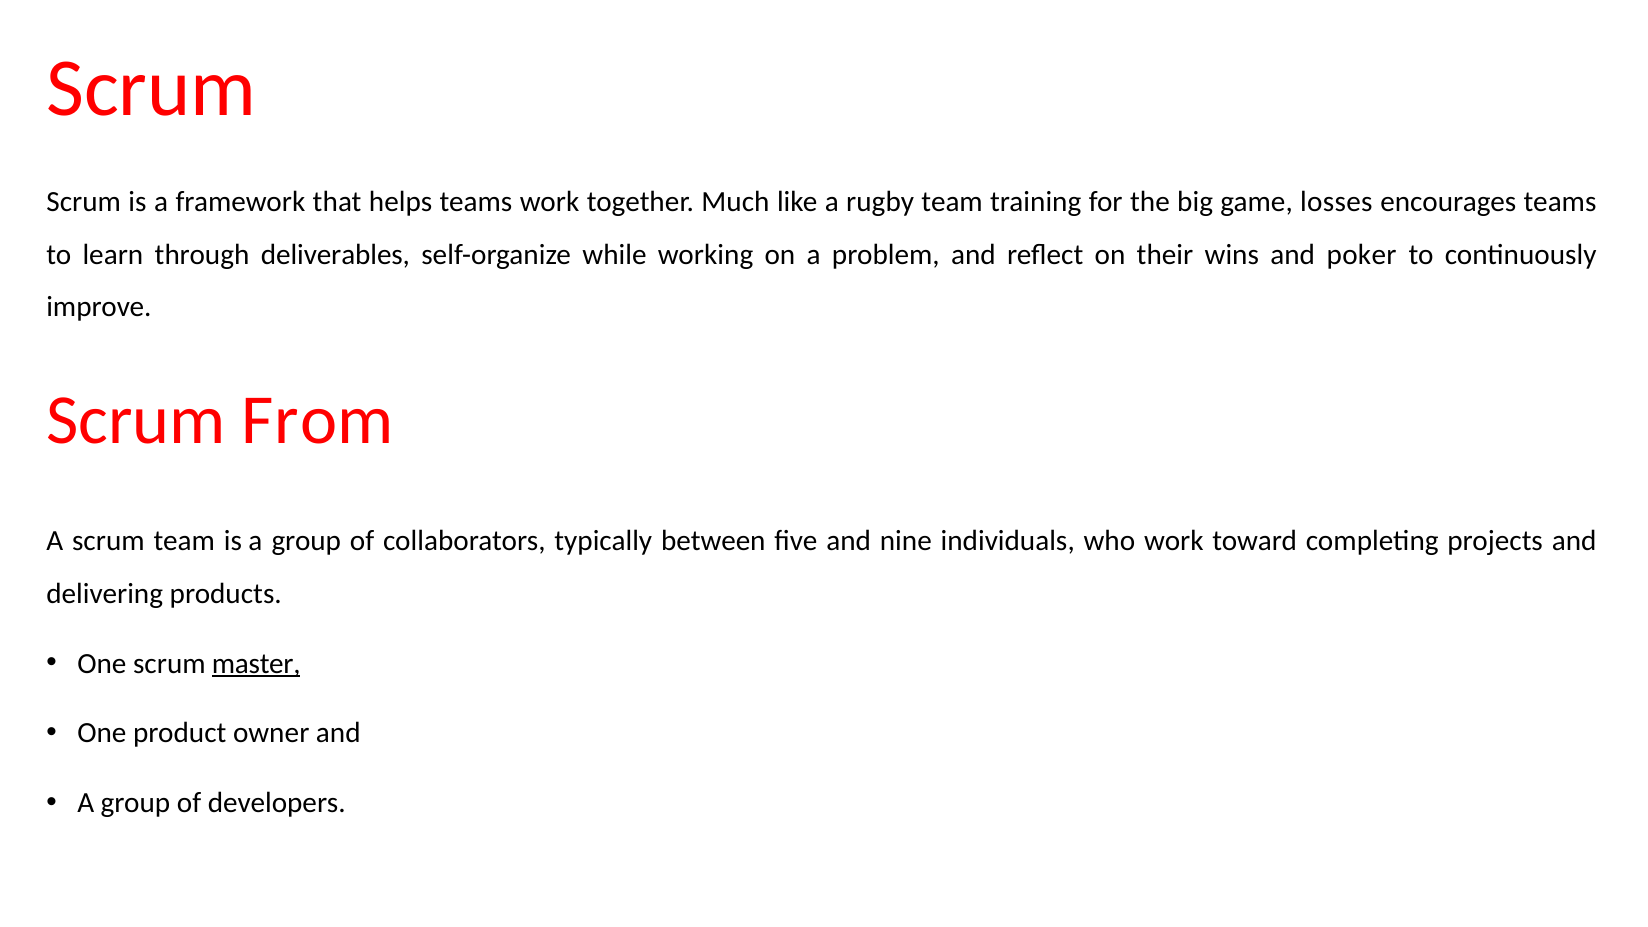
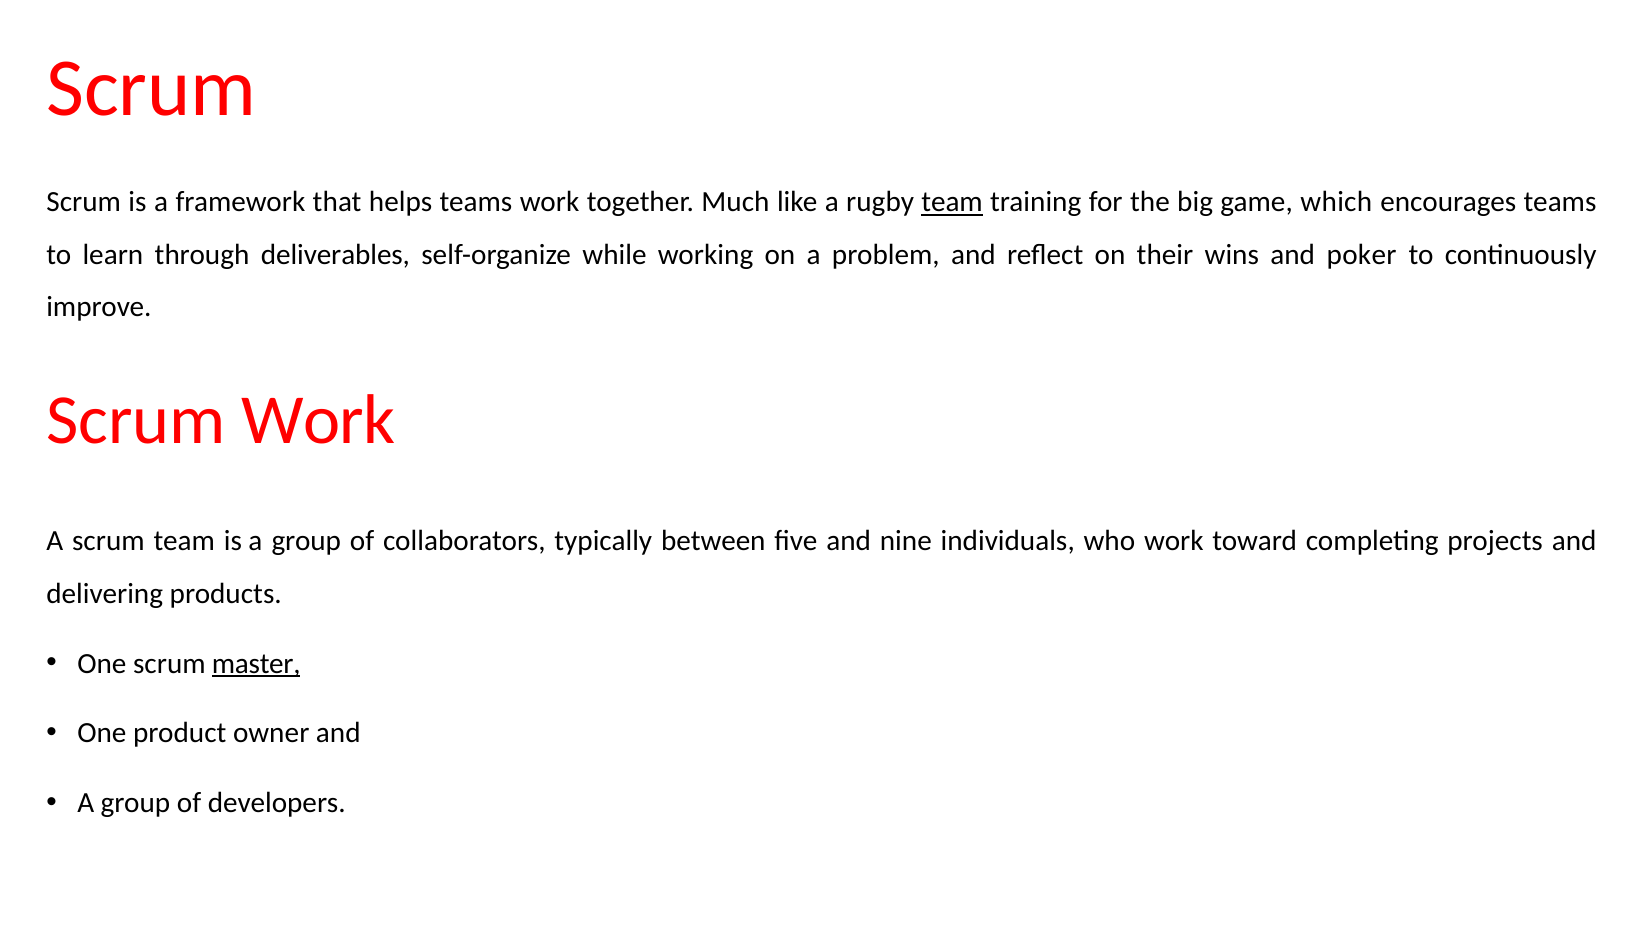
team at (952, 202) underline: none -> present
losses: losses -> which
Scrum From: From -> Work
